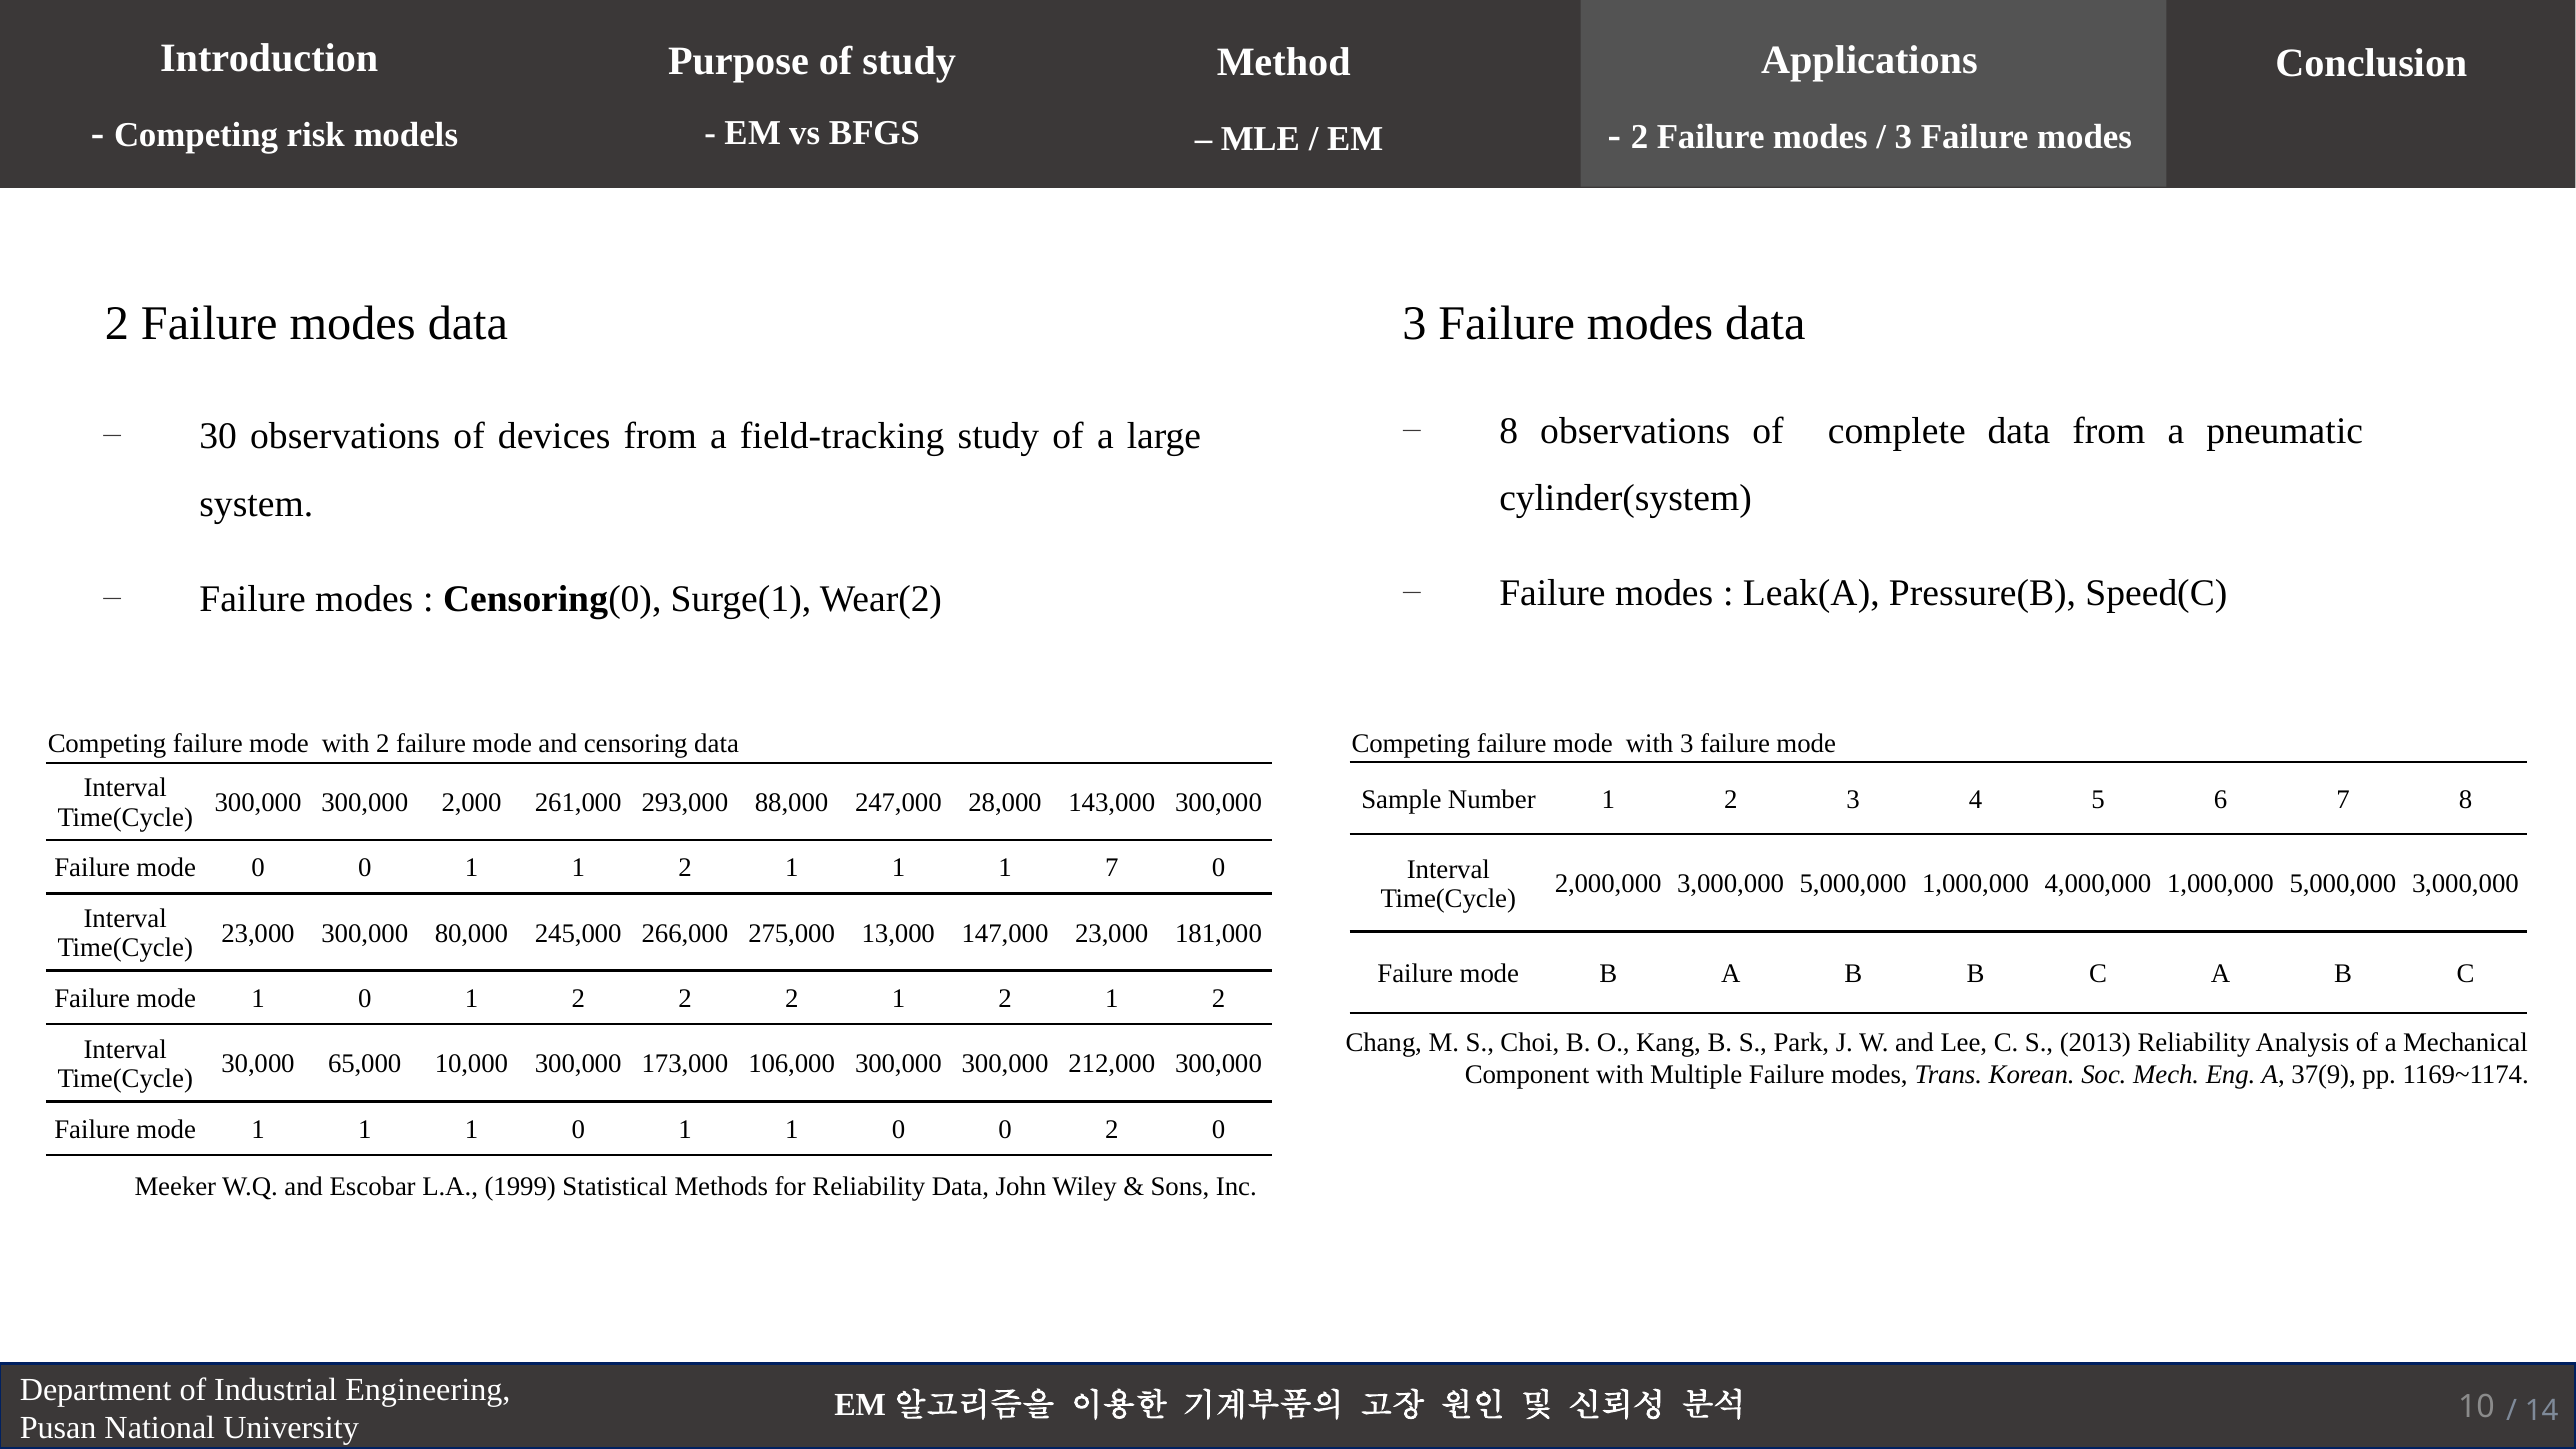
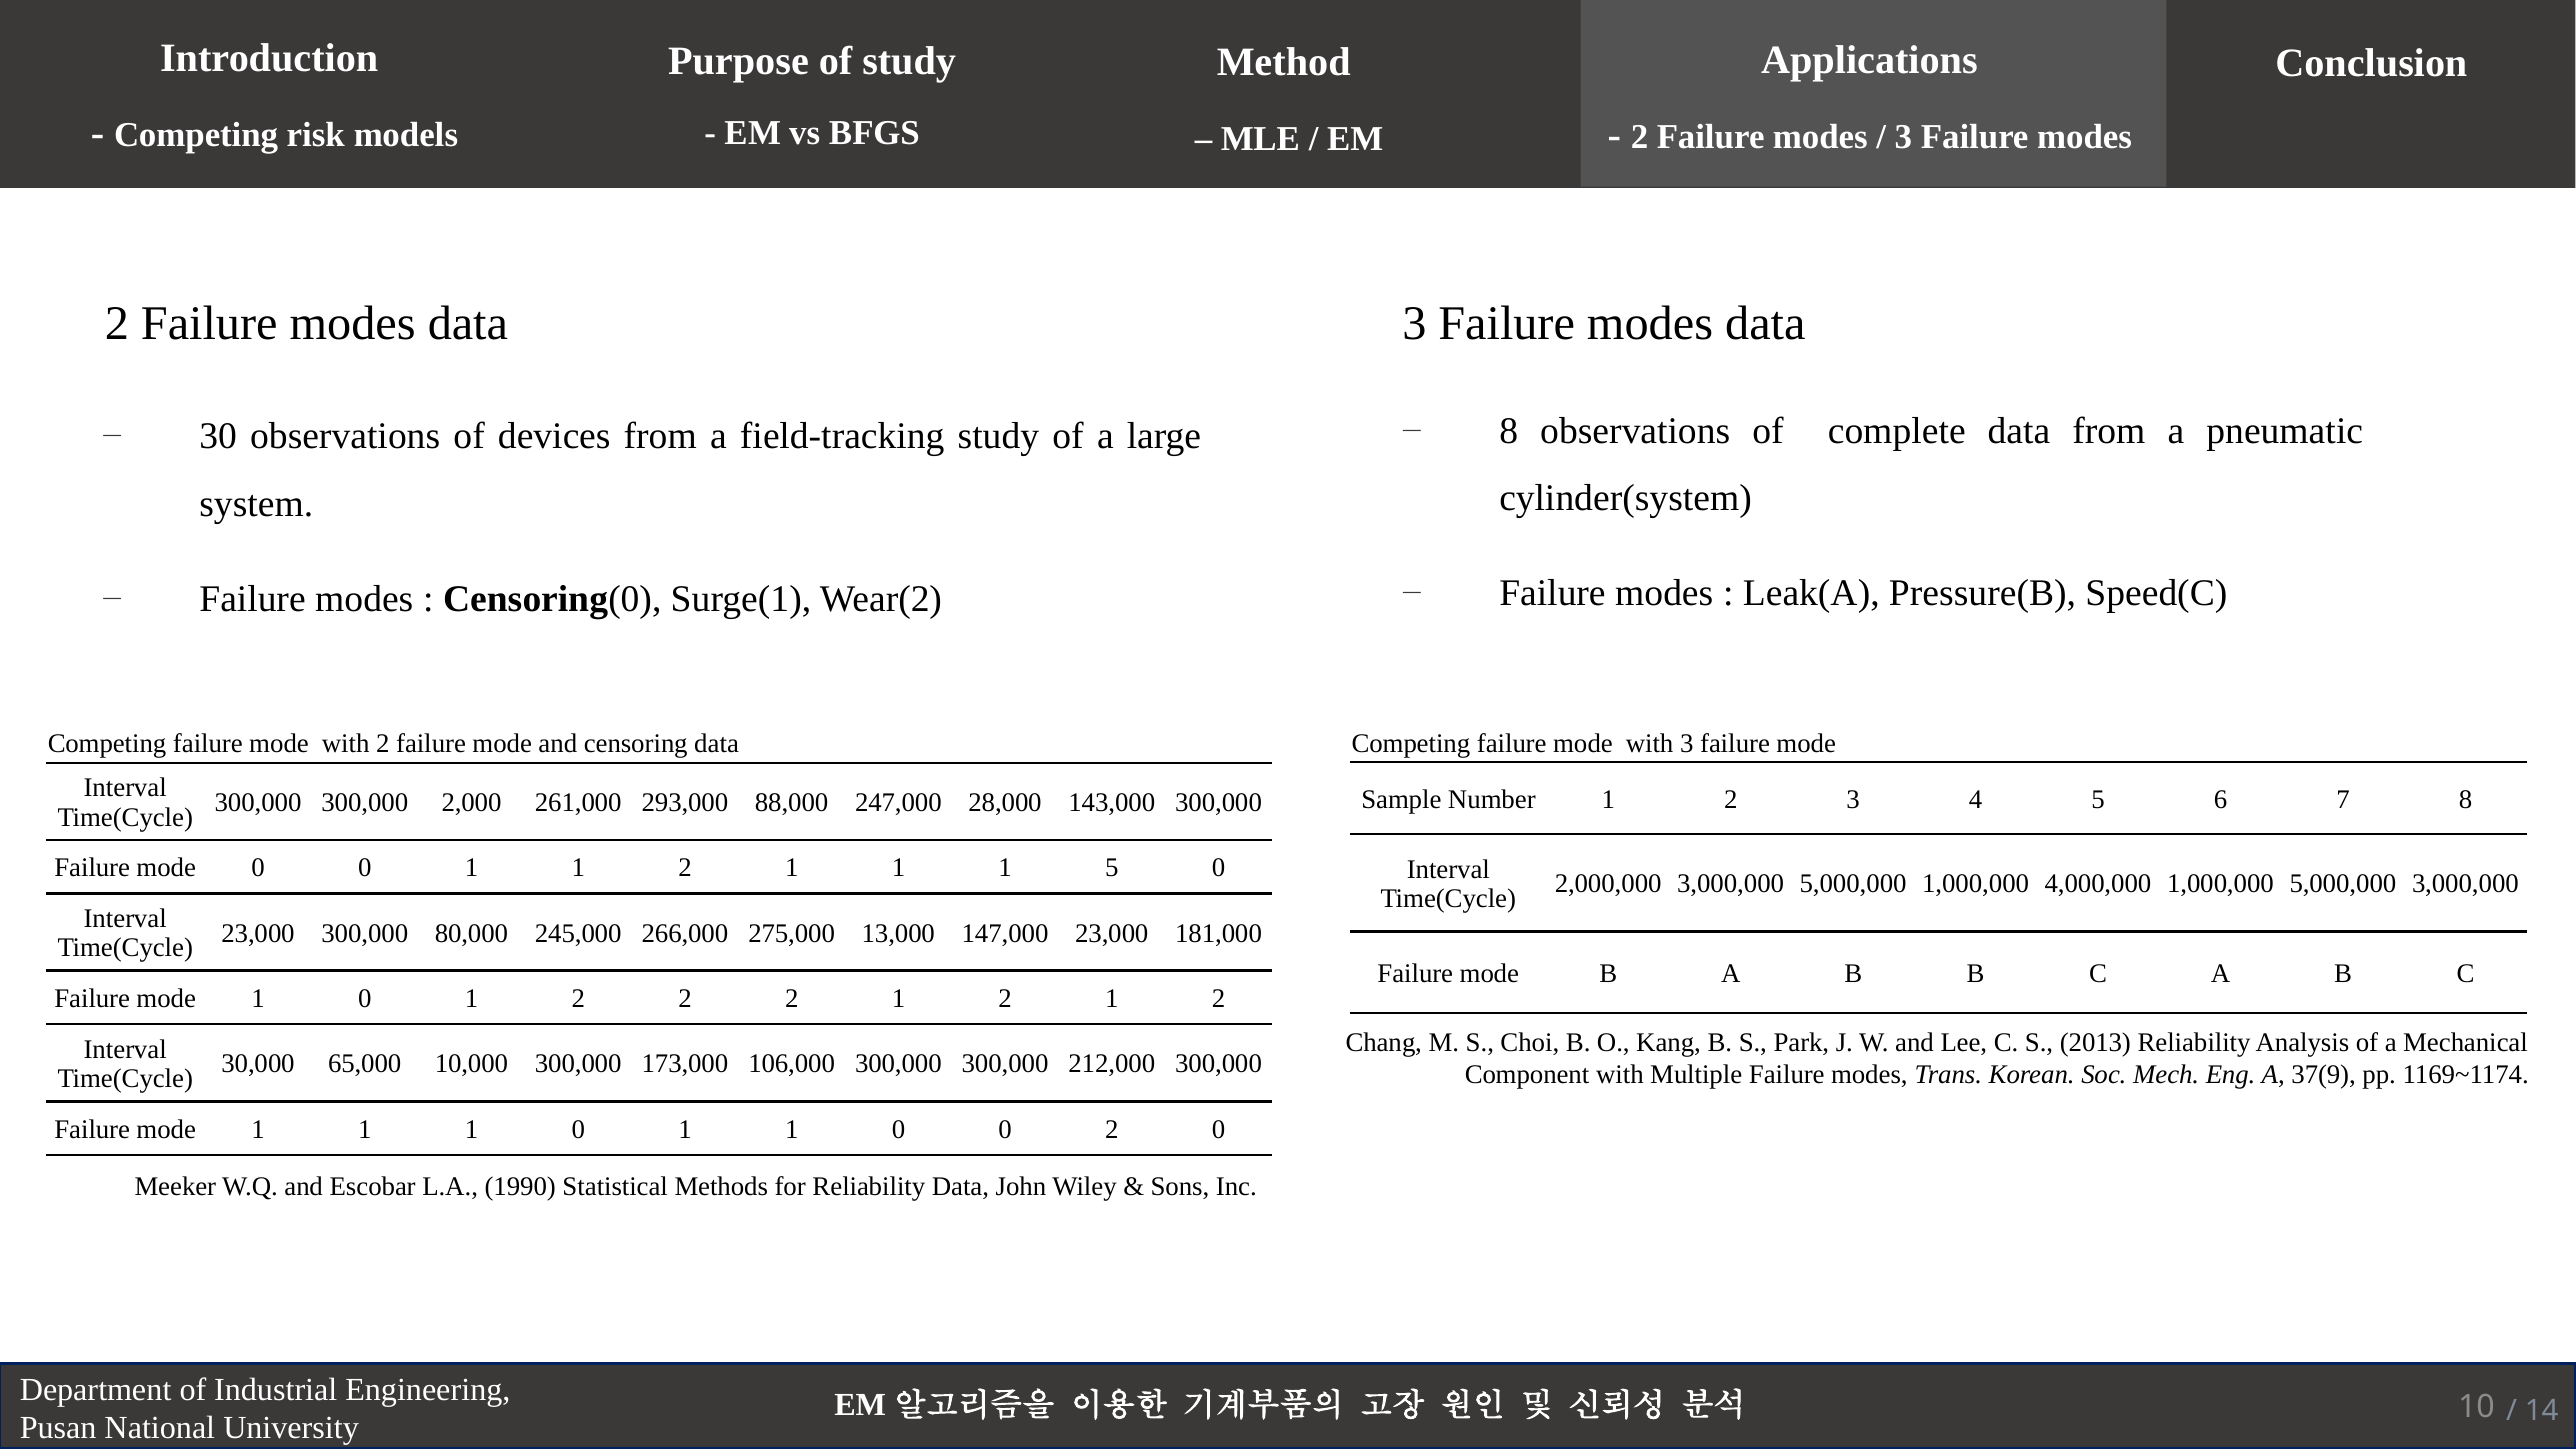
1 7: 7 -> 5
1999: 1999 -> 1990
